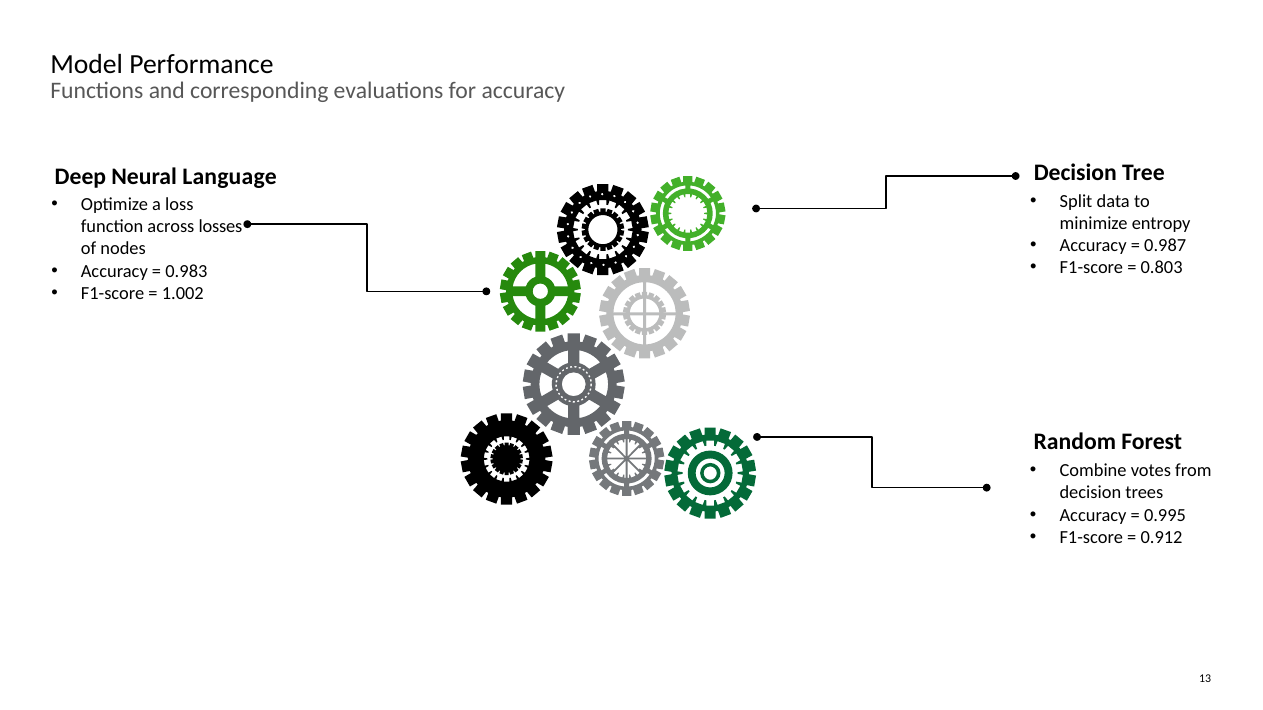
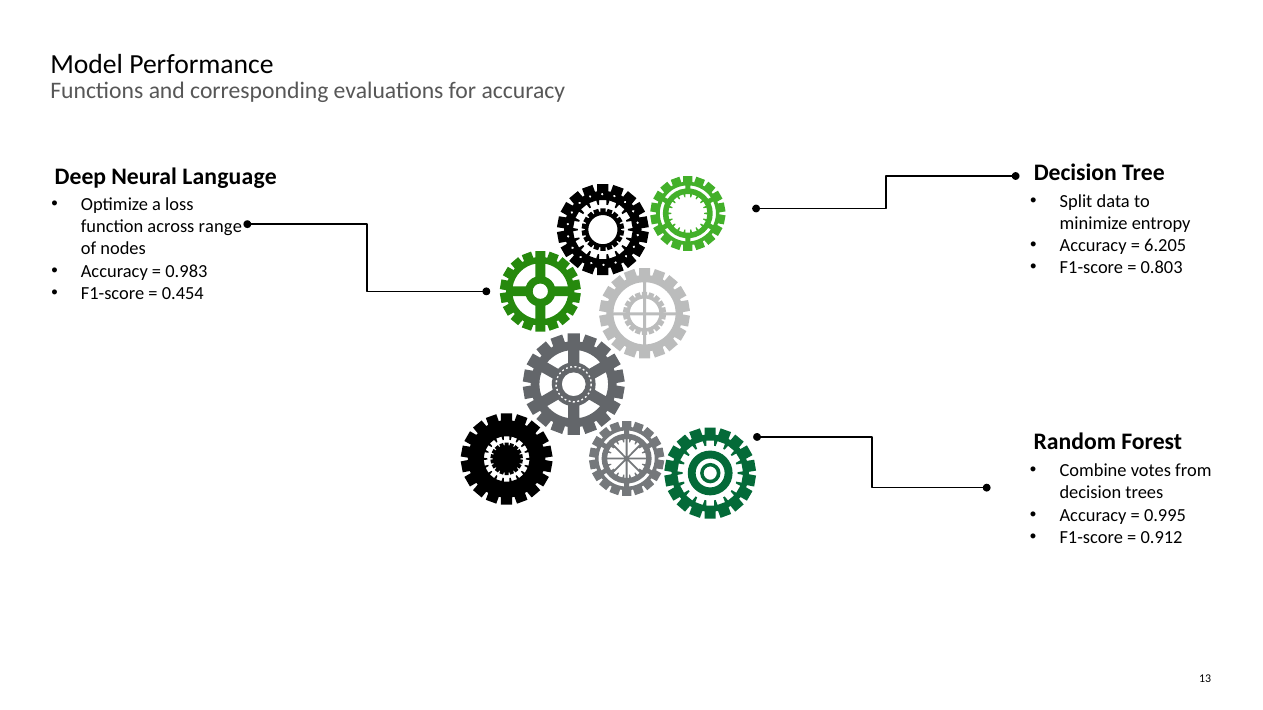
losses: losses -> range
0.987: 0.987 -> 6.205
1.002: 1.002 -> 0.454
